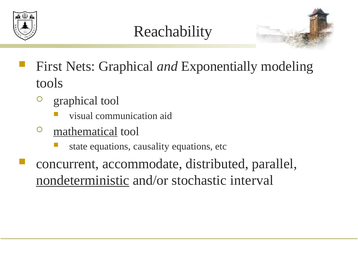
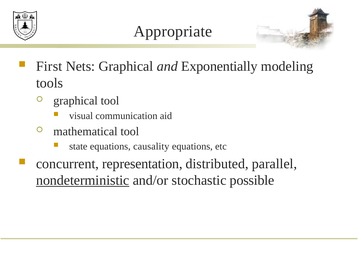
Reachability: Reachability -> Appropriate
mathematical underline: present -> none
accommodate: accommodate -> representation
interval: interval -> possible
